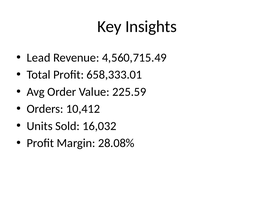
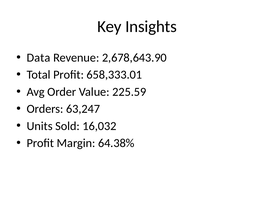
Lead: Lead -> Data
4,560,715.49: 4,560,715.49 -> 2,678,643.90
10,412: 10,412 -> 63,247
28.08%: 28.08% -> 64.38%
